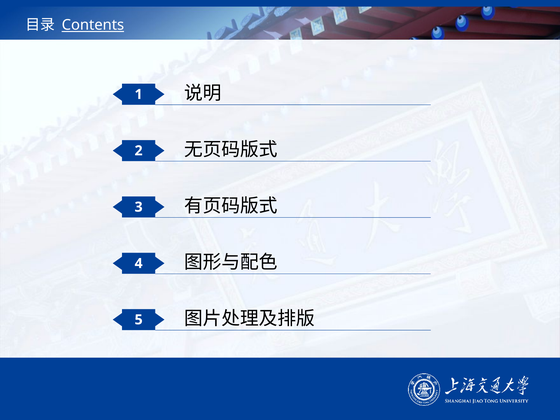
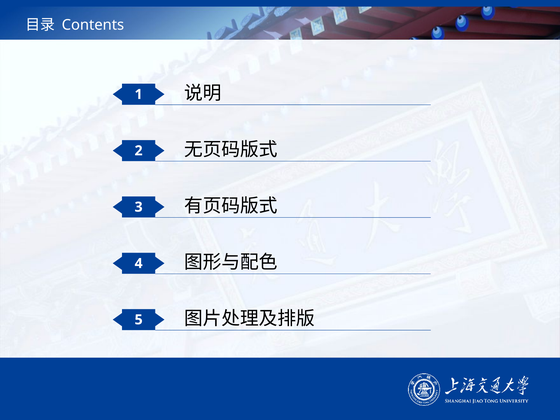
Contents underline: present -> none
